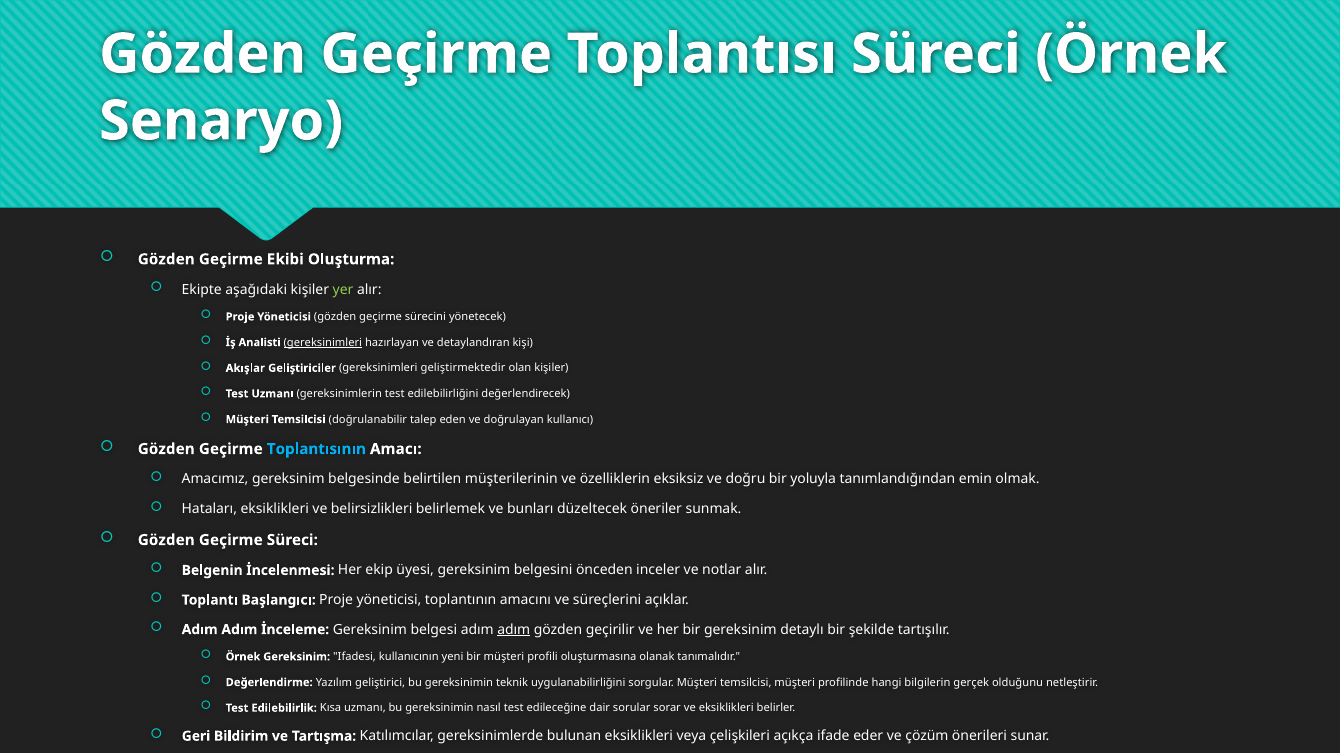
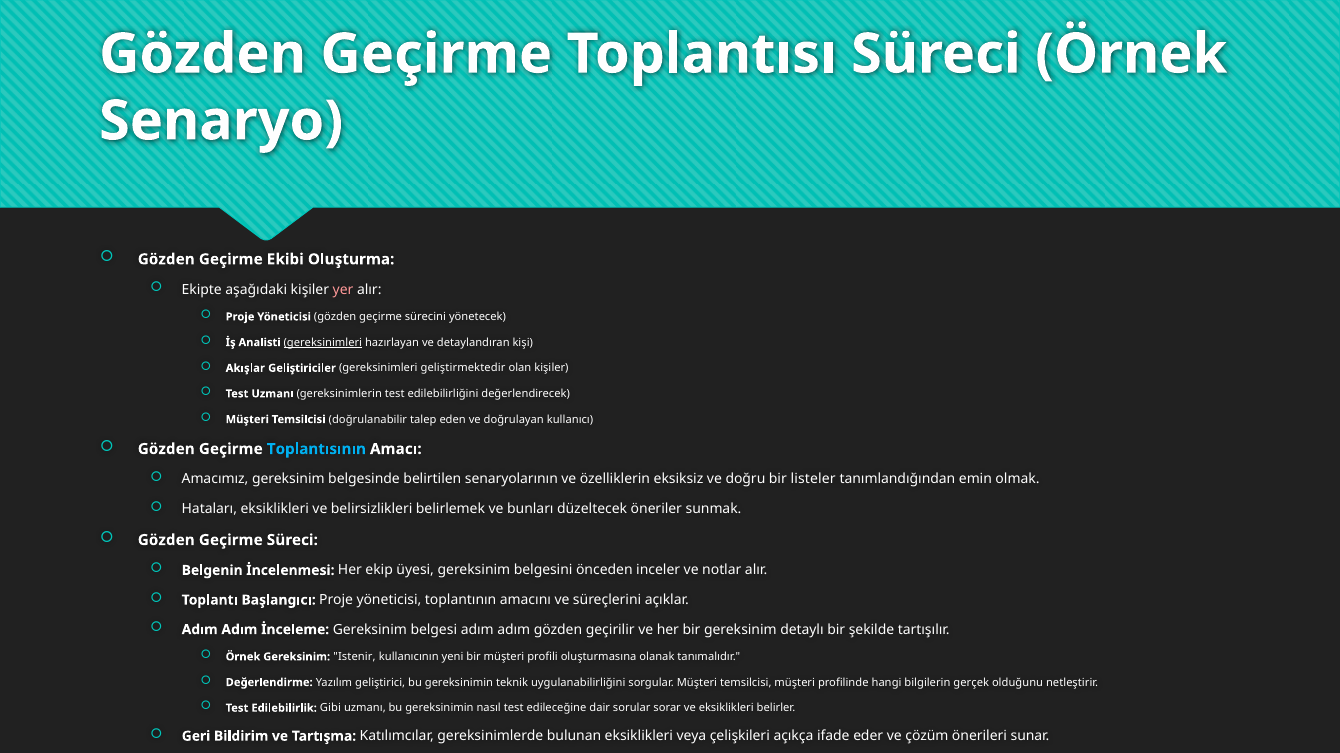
yer colour: light green -> pink
müşterilerinin: müşterilerinin -> senaryolarının
yoluyla: yoluyla -> listeler
adım at (514, 630) underline: present -> none
Ifadesi: Ifadesi -> Istenir
Kısa: Kısa -> Gibi
